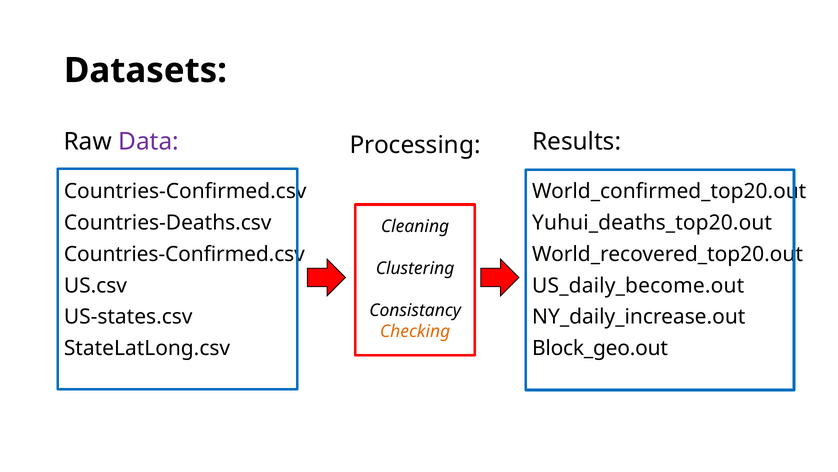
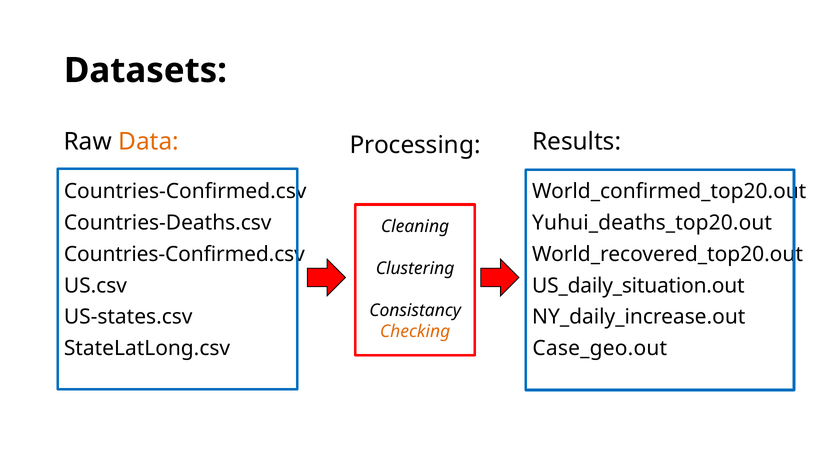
Data colour: purple -> orange
US_daily_become.out: US_daily_become.out -> US_daily_situation.out
Block_geo.out: Block_geo.out -> Case_geo.out
